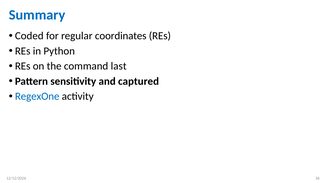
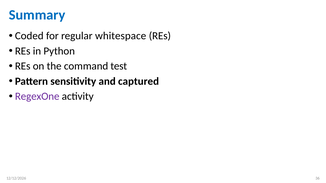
coordinates: coordinates -> whitespace
last: last -> test
RegexOne colour: blue -> purple
